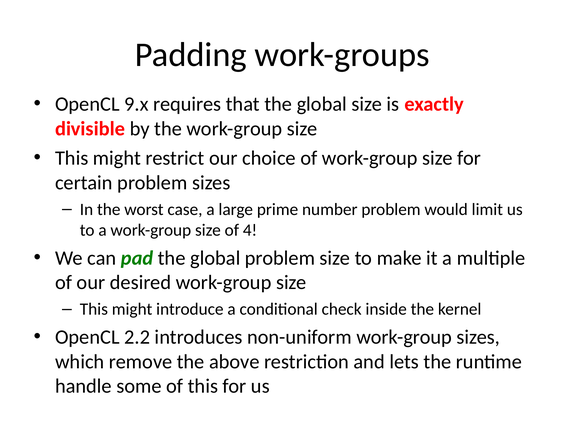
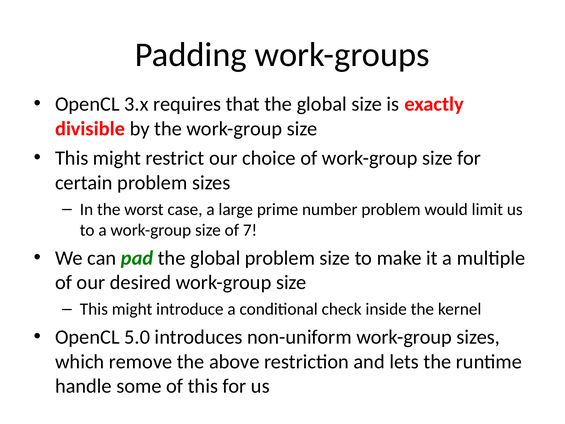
9.x: 9.x -> 3.x
4: 4 -> 7
2.2: 2.2 -> 5.0
